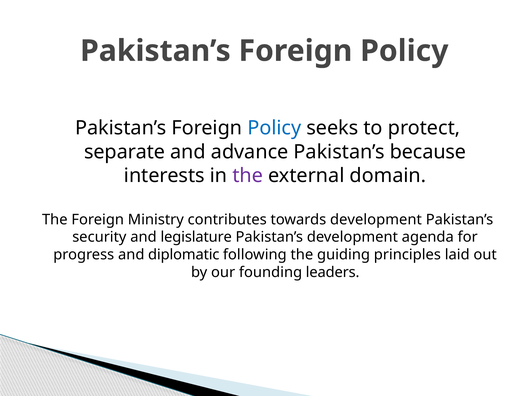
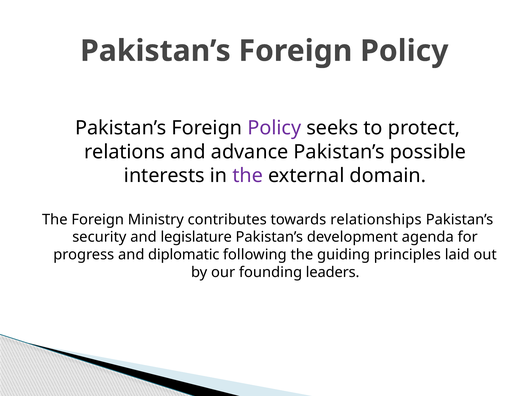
Policy at (274, 128) colour: blue -> purple
separate: separate -> relations
because: because -> possible
towards development: development -> relationships
